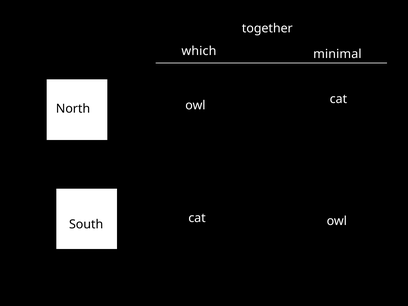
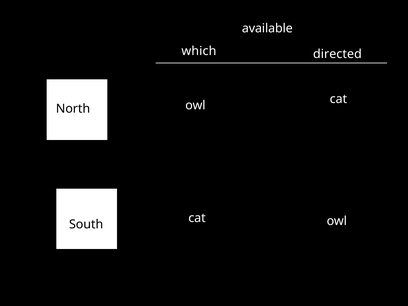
together: together -> available
minimal: minimal -> directed
